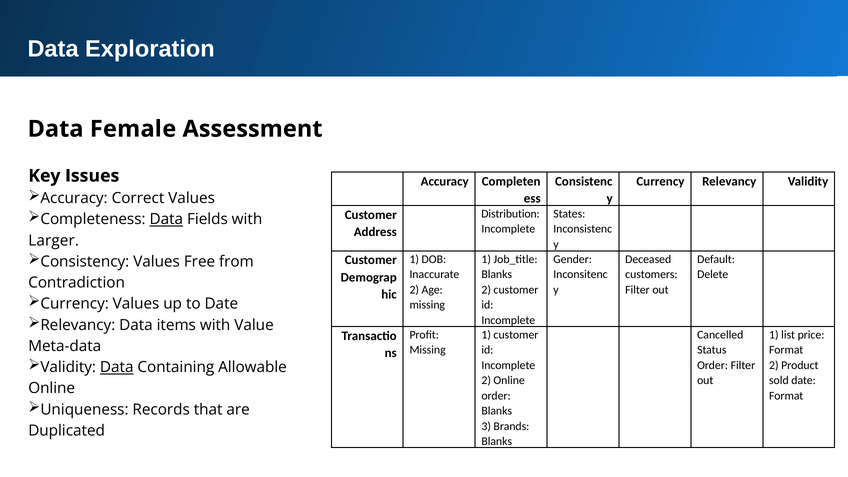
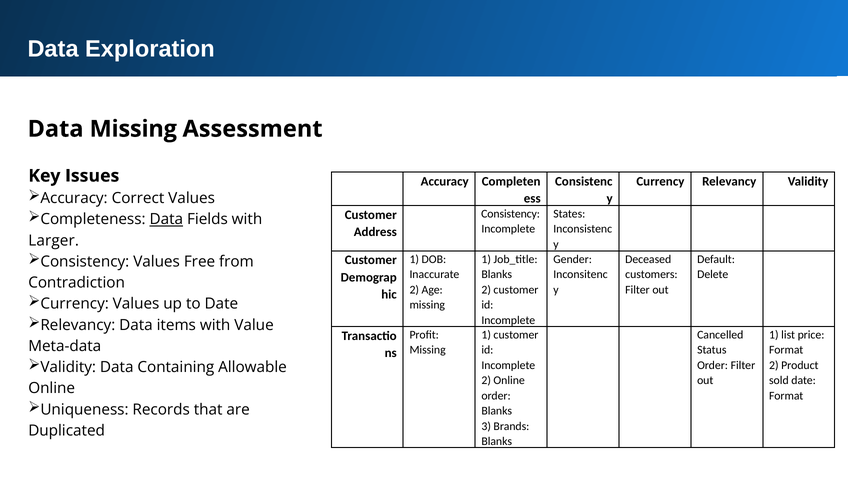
Data Female: Female -> Missing
Distribution at (511, 214): Distribution -> Consistency
Data at (117, 367) underline: present -> none
